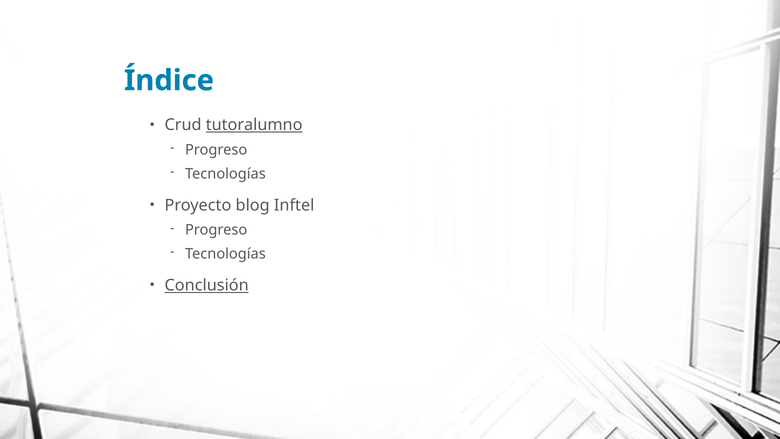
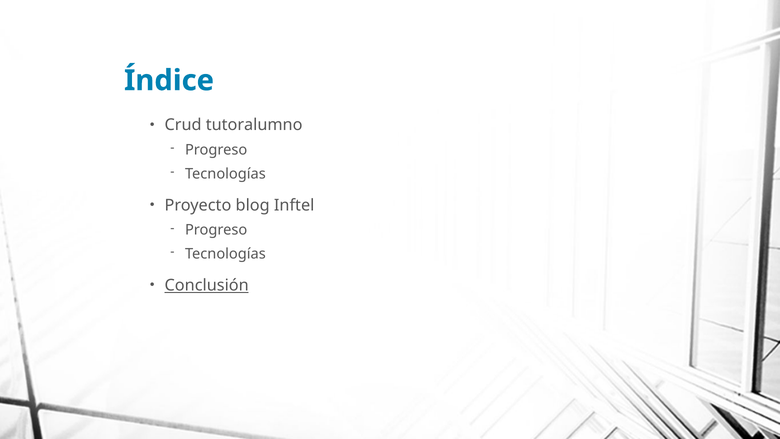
tutoralumno underline: present -> none
